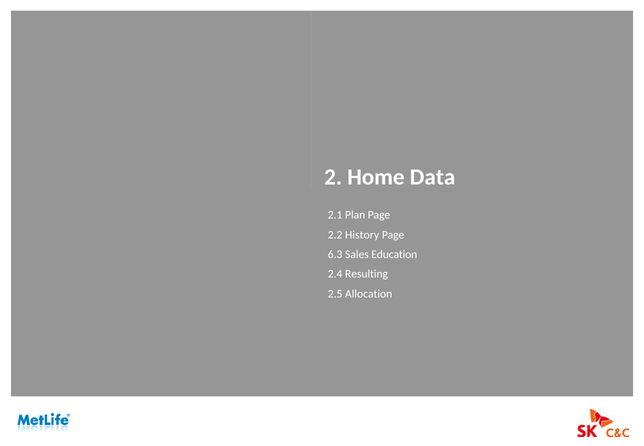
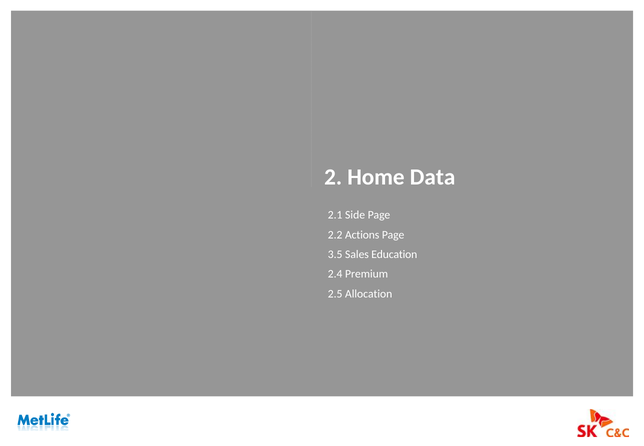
Plan: Plan -> Side
History: History -> Actions
6.3: 6.3 -> 3.5
Resulting: Resulting -> Premium
